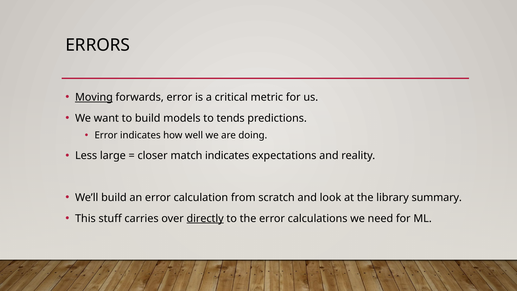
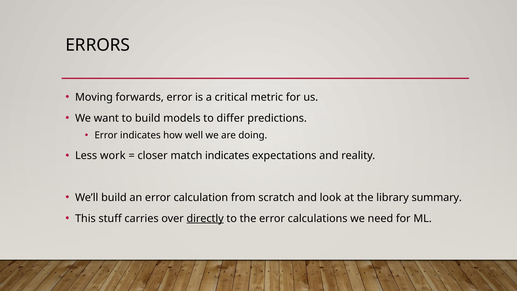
Moving underline: present -> none
tends: tends -> differ
large: large -> work
